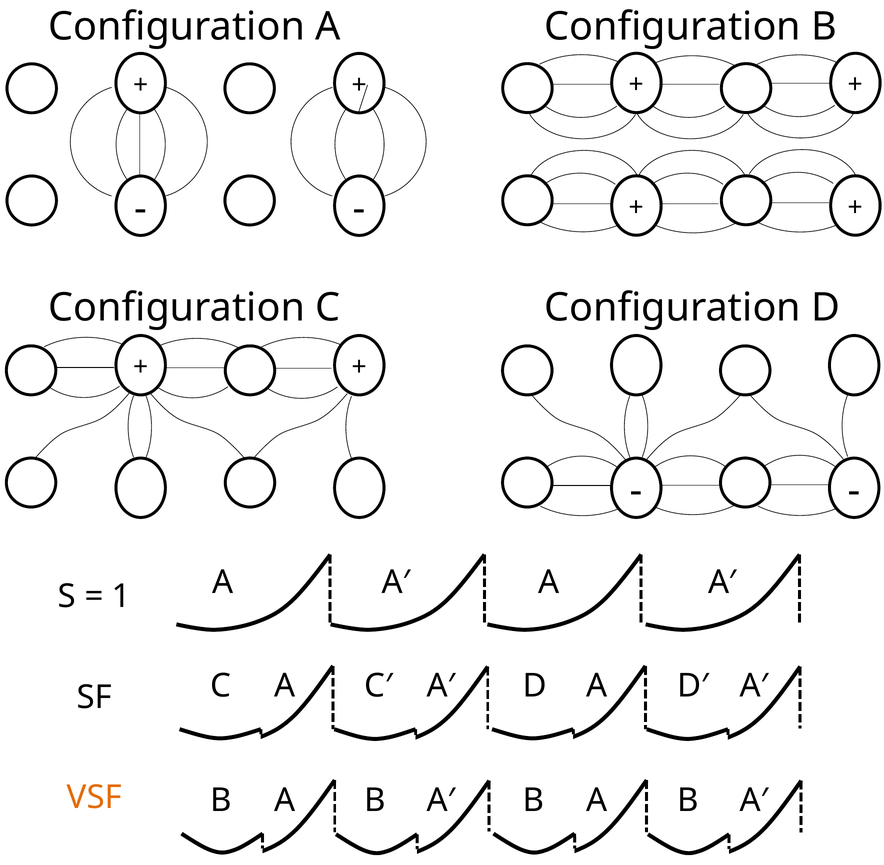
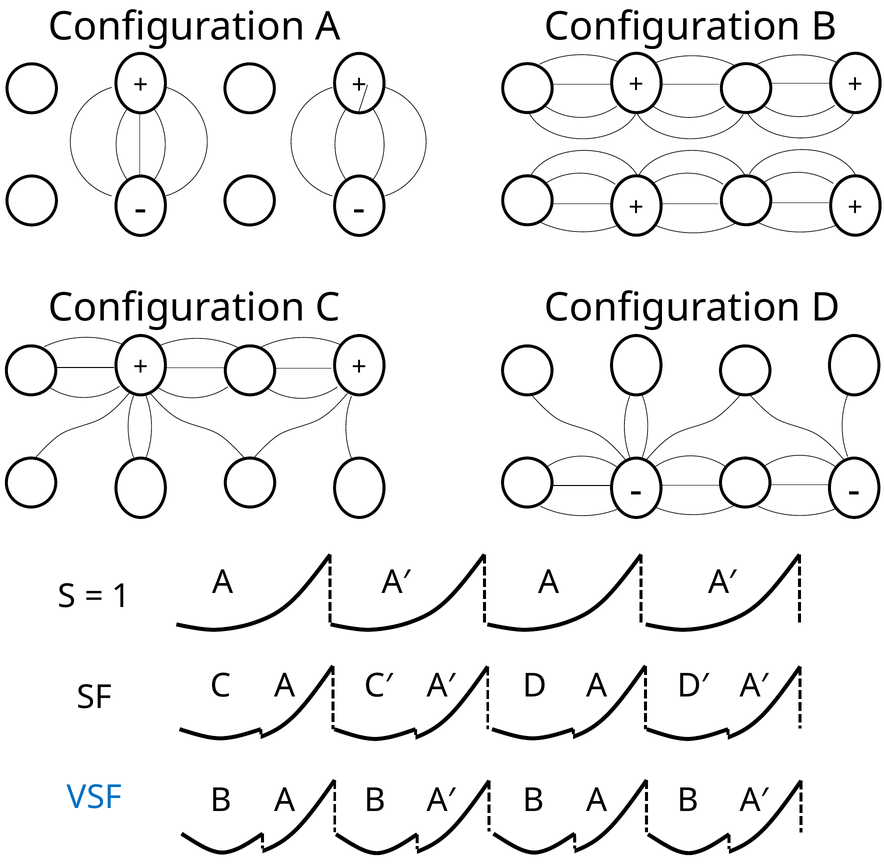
VSF colour: orange -> blue
